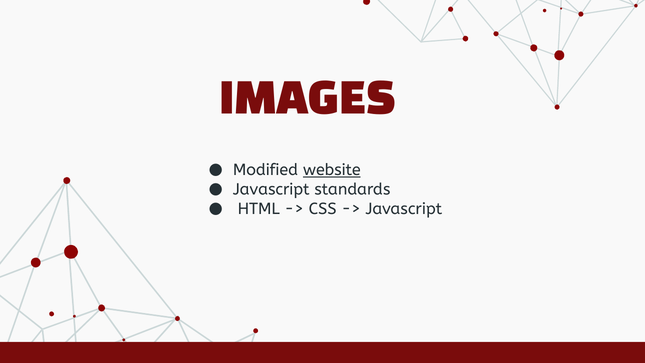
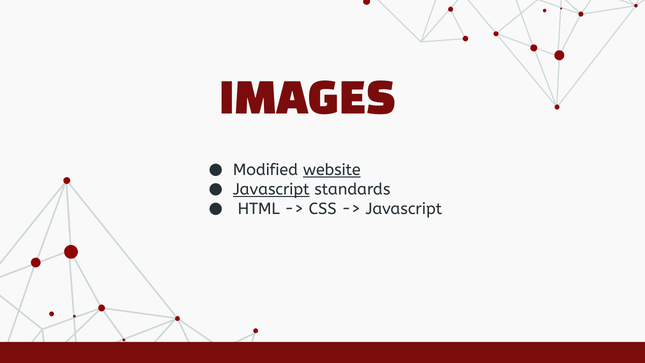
Javascript at (271, 189) underline: none -> present
